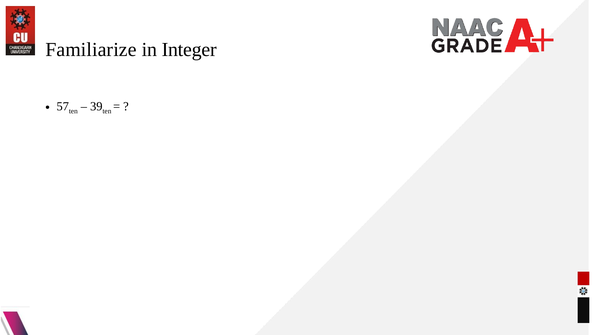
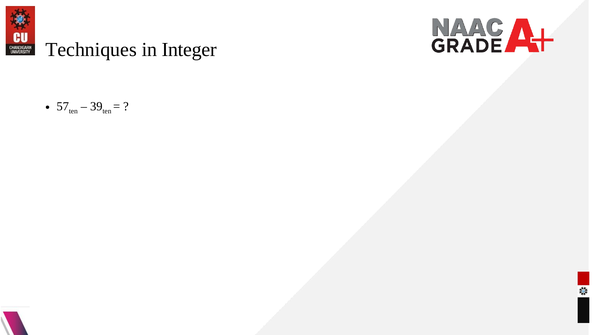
Familiarize: Familiarize -> Techniques
